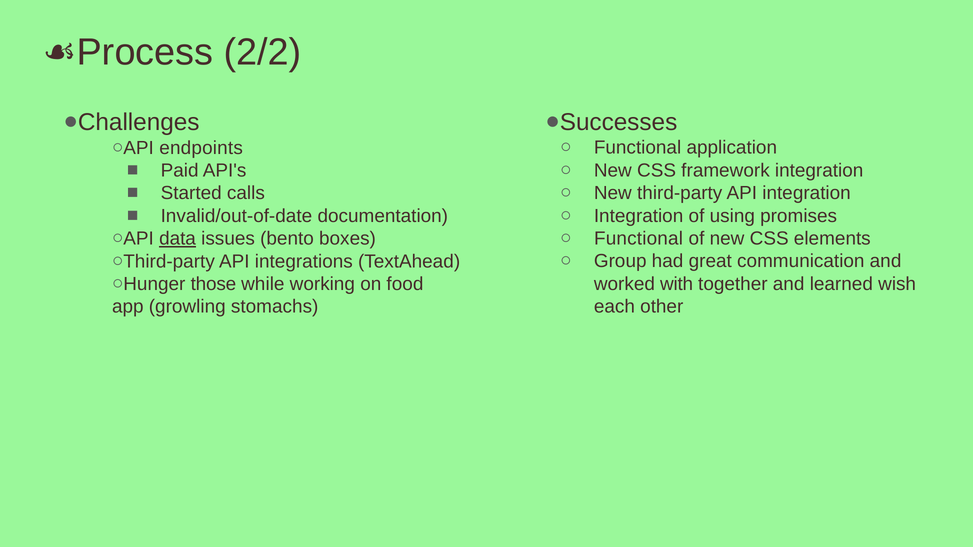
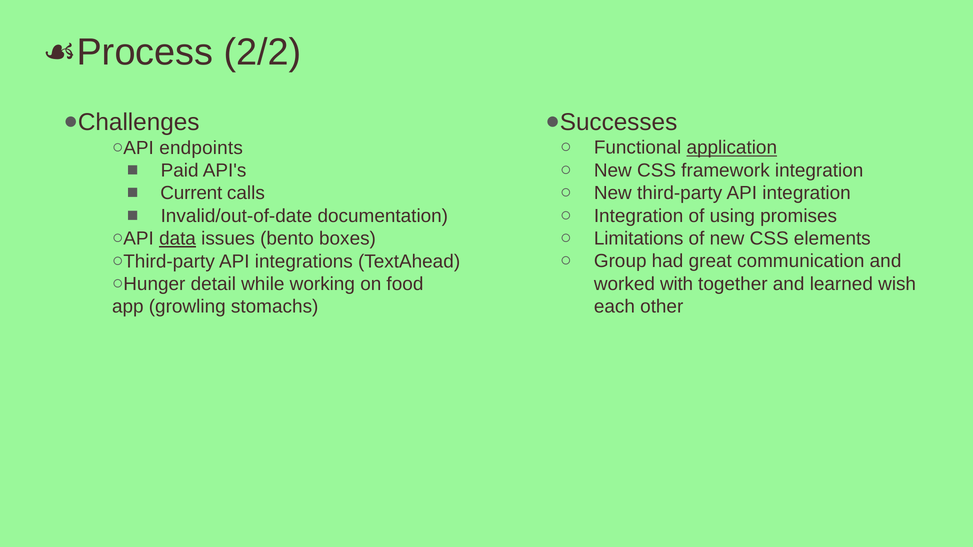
application underline: none -> present
Started: Started -> Current
Functional at (639, 239): Functional -> Limitations
those: those -> detail
